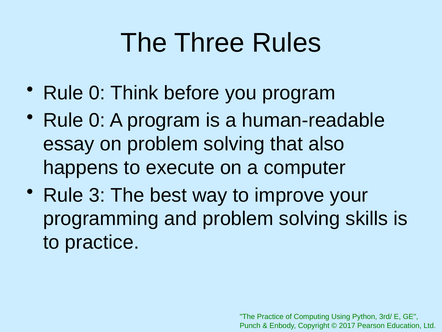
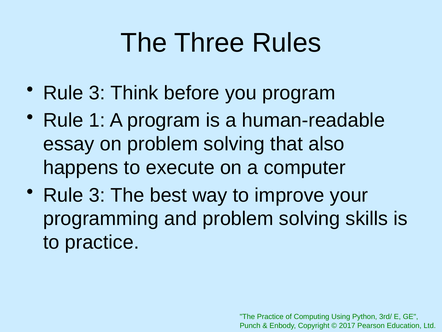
0 at (97, 93): 0 -> 3
0 at (97, 120): 0 -> 1
